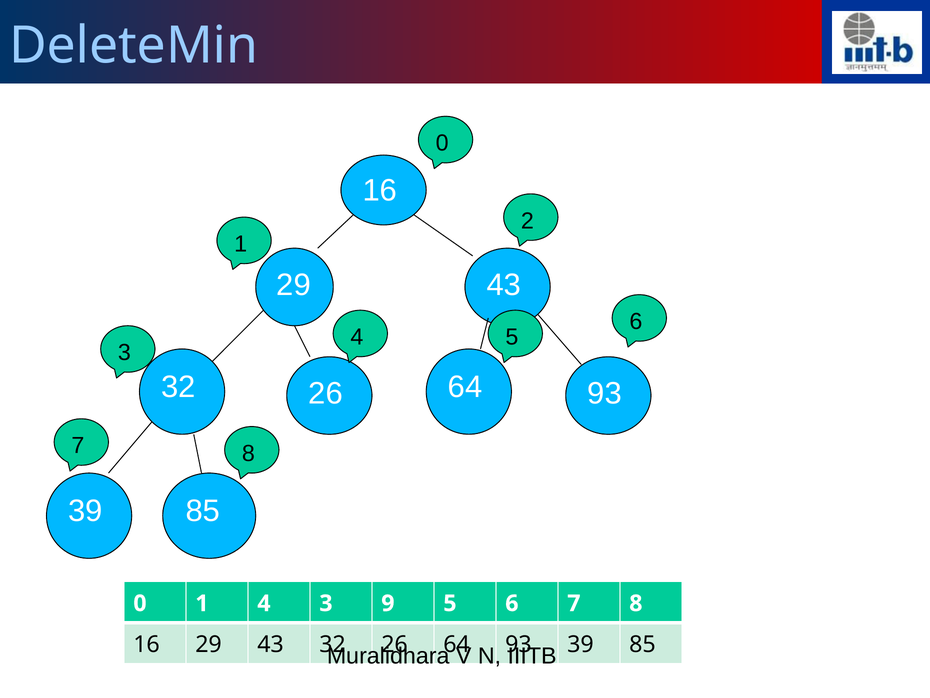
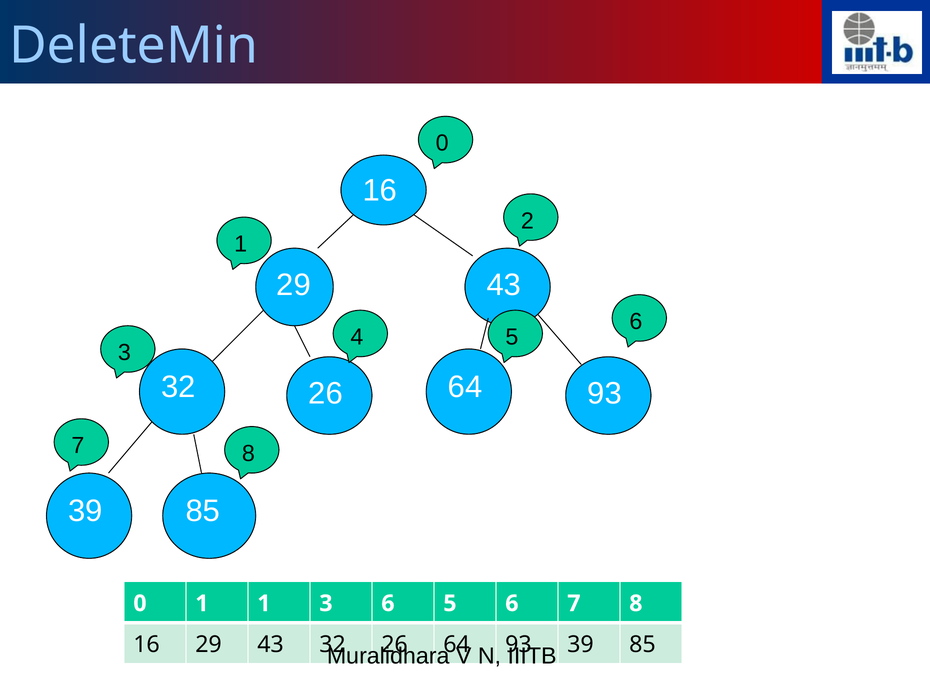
1 4: 4 -> 1
3 9: 9 -> 6
